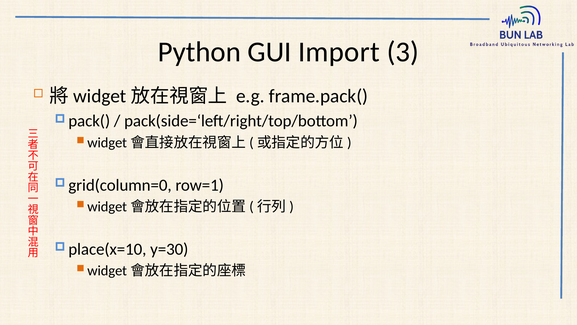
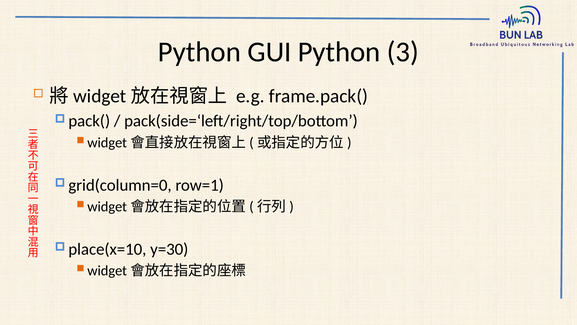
GUI Import: Import -> Python
